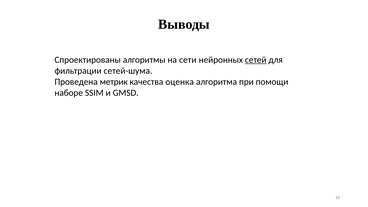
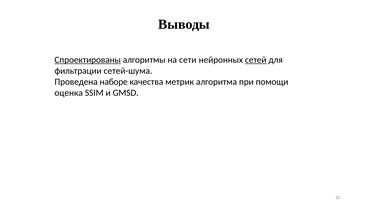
Спроектированы underline: none -> present
метрик: метрик -> наборе
оценка: оценка -> метрик
наборе: наборе -> оценка
